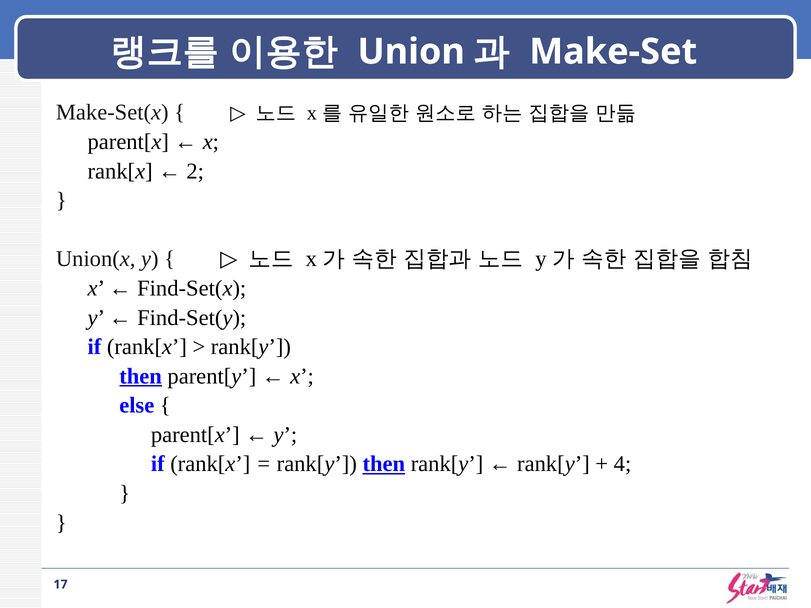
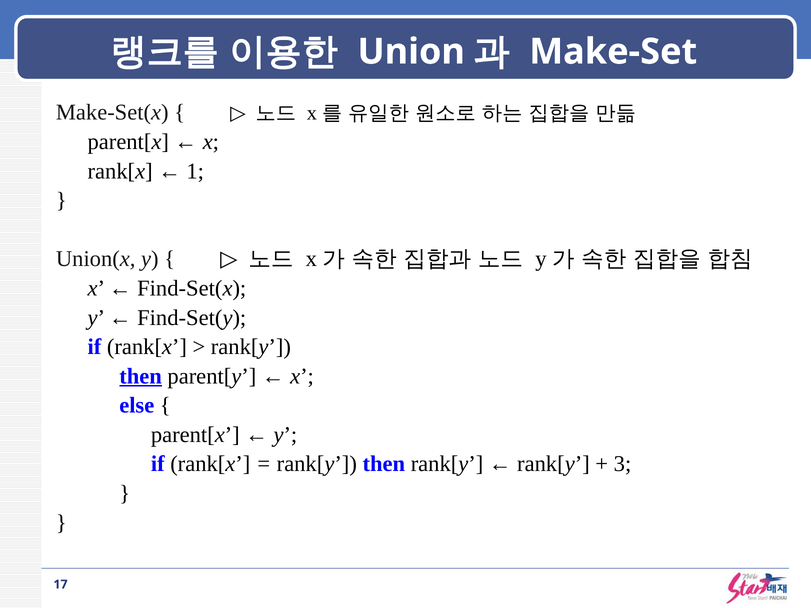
2: 2 -> 1
then at (384, 464) underline: present -> none
4: 4 -> 3
